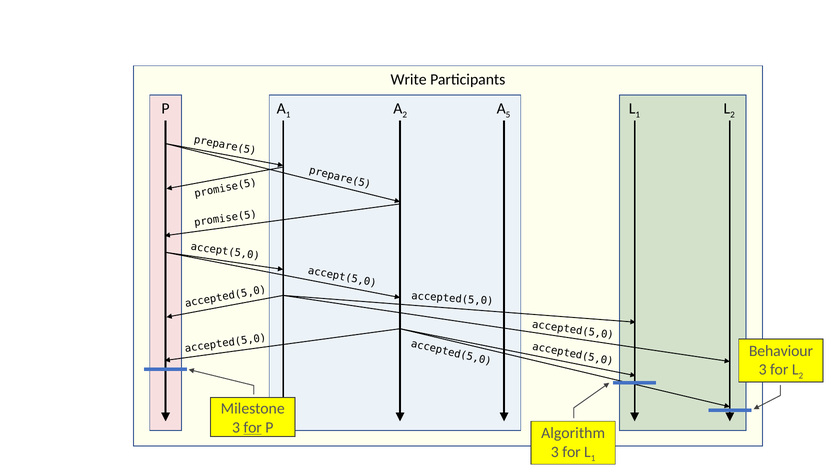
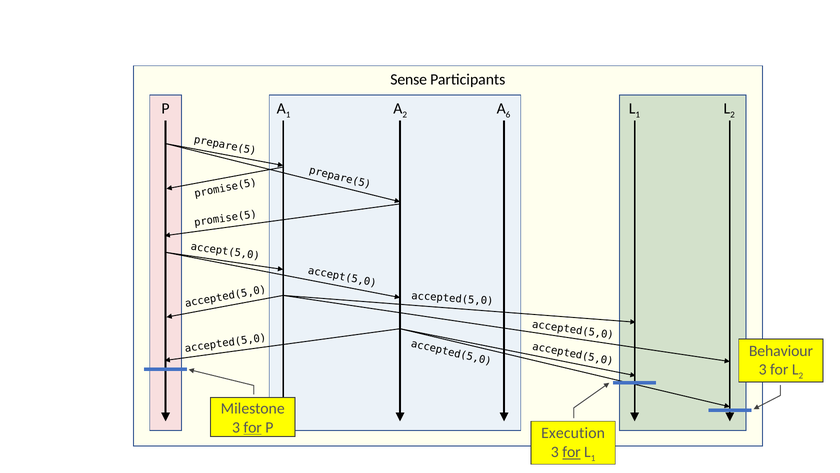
Write: Write -> Sense
5: 5 -> 6
Algorithm: Algorithm -> Execution
for at (571, 452) underline: none -> present
